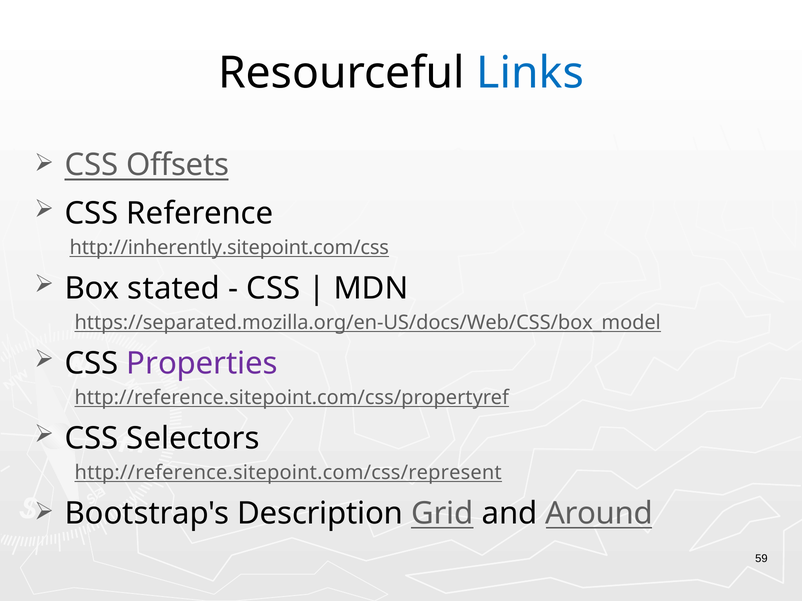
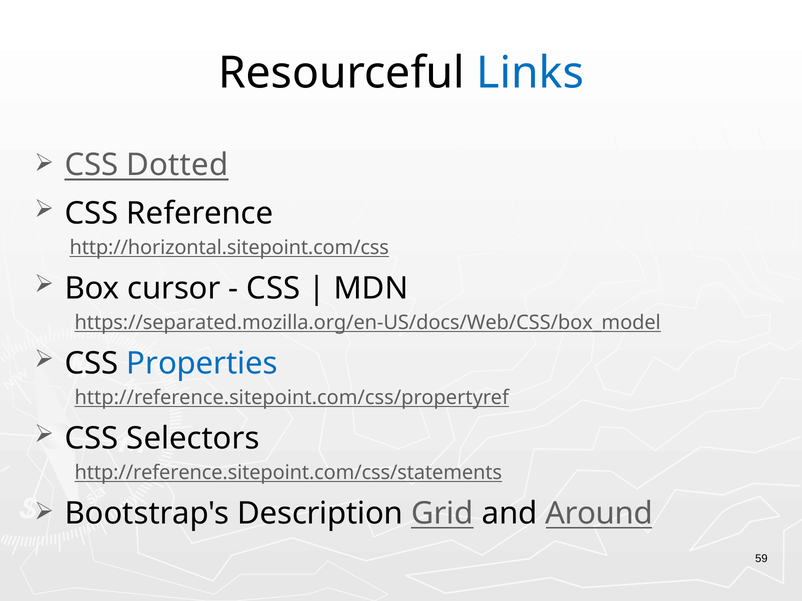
Offsets: Offsets -> Dotted
http://inherently.sitepoint.com/css: http://inherently.sitepoint.com/css -> http://horizontal.sitepoint.com/css
stated: stated -> cursor
Properties colour: purple -> blue
http://reference.sitepoint.com/css/represent: http://reference.sitepoint.com/css/represent -> http://reference.sitepoint.com/css/statements
